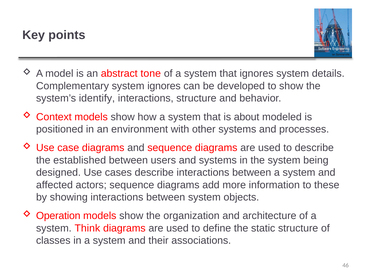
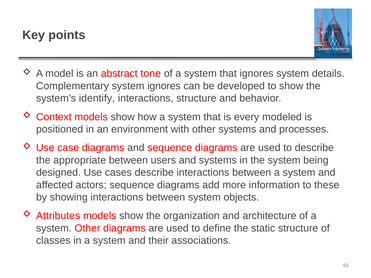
about: about -> every
established: established -> appropriate
Operation: Operation -> Attributes
system Think: Think -> Other
